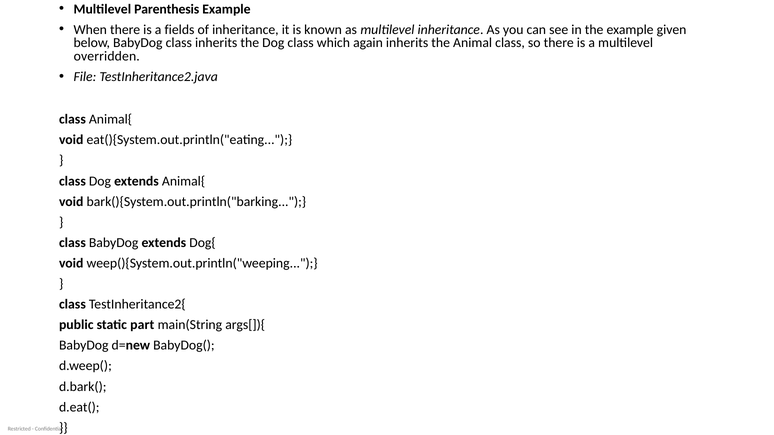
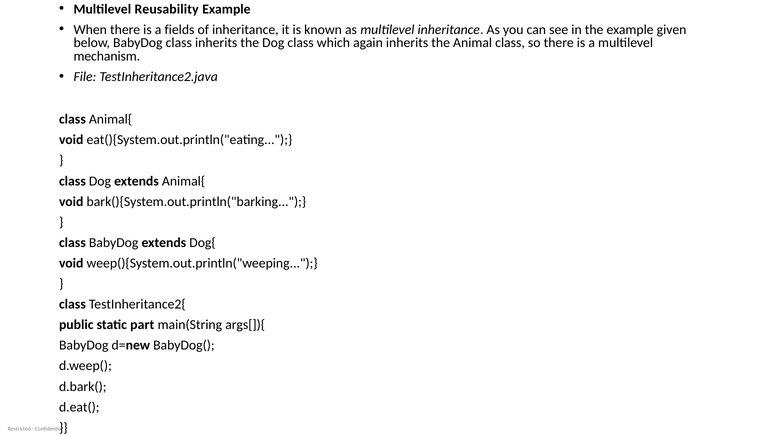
Parenthesis: Parenthesis -> Reusability
overridden: overridden -> mechanism
